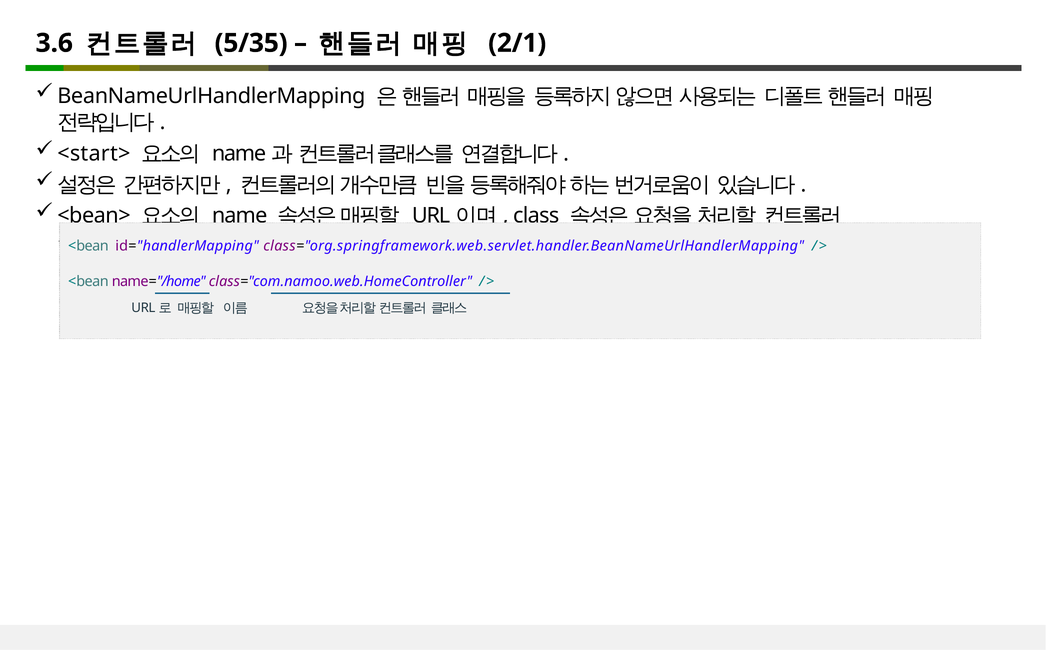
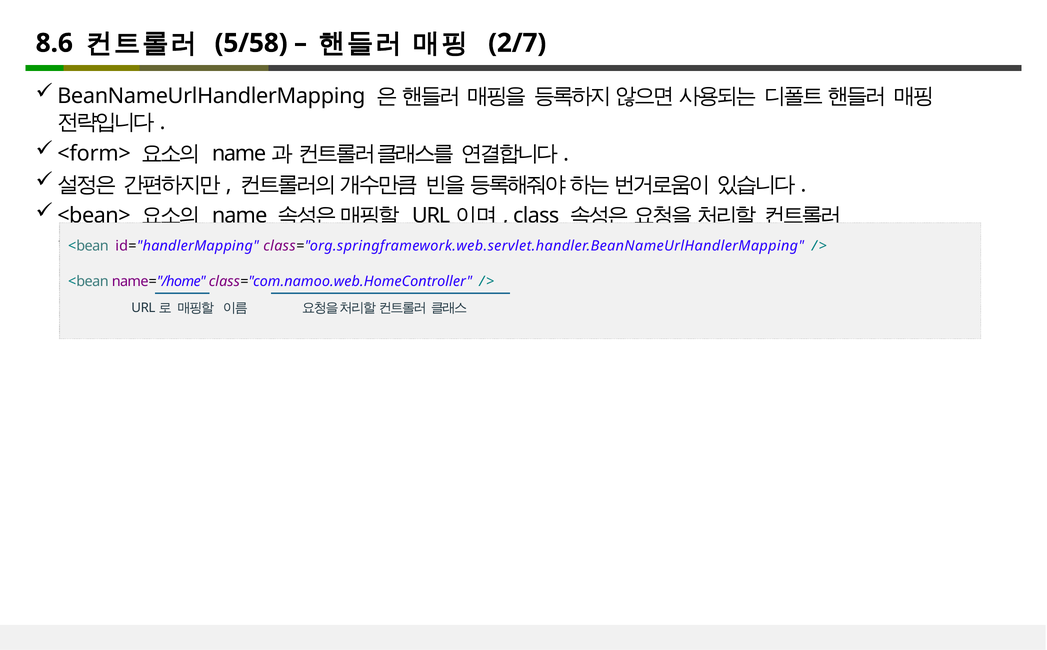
3.6: 3.6 -> 8.6
5/35: 5/35 -> 5/58
2/1: 2/1 -> 2/7
<start>: <start> -> <form>
